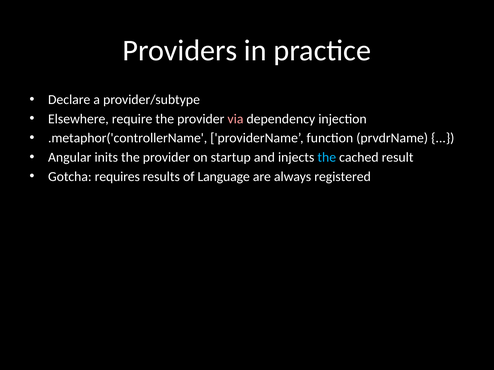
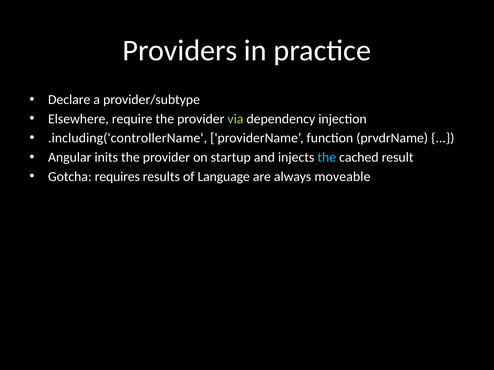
via colour: pink -> light green
.metaphor('controllerName: .metaphor('controllerName -> .including('controllerName
registered: registered -> moveable
